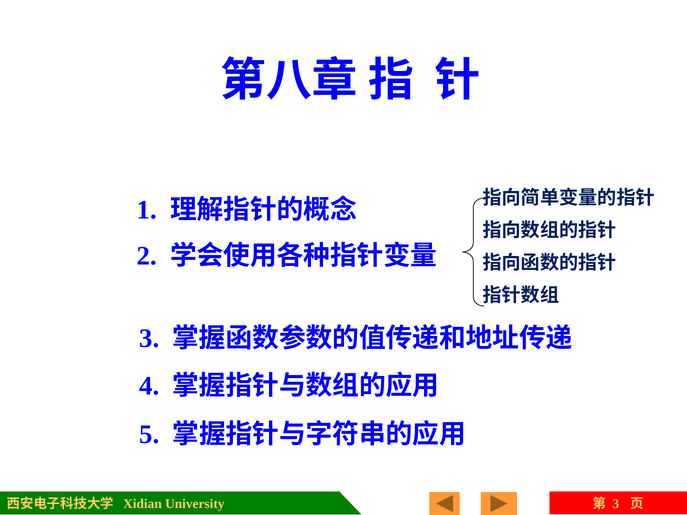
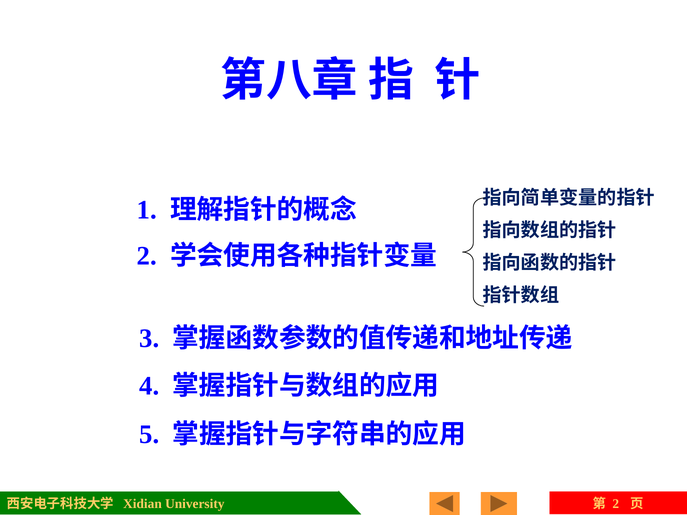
3 at (616, 504): 3 -> 2
